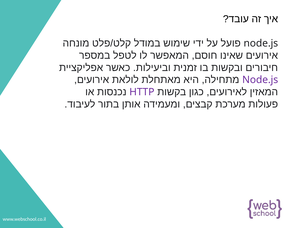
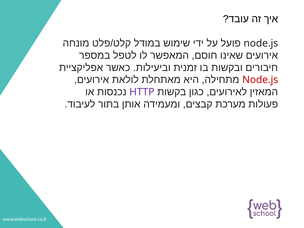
Node.js at (260, 80) colour: purple -> red
